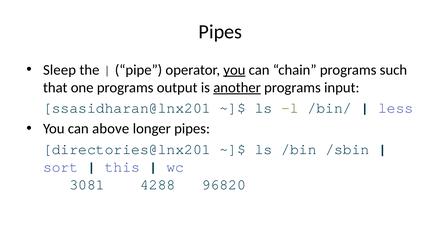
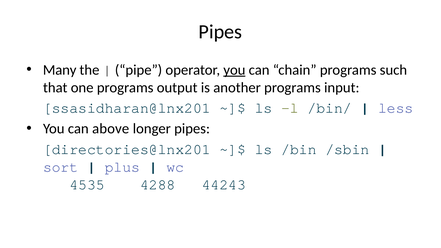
Sleep: Sleep -> Many
another underline: present -> none
this: this -> plus
3081: 3081 -> 4535
96820: 96820 -> 44243
